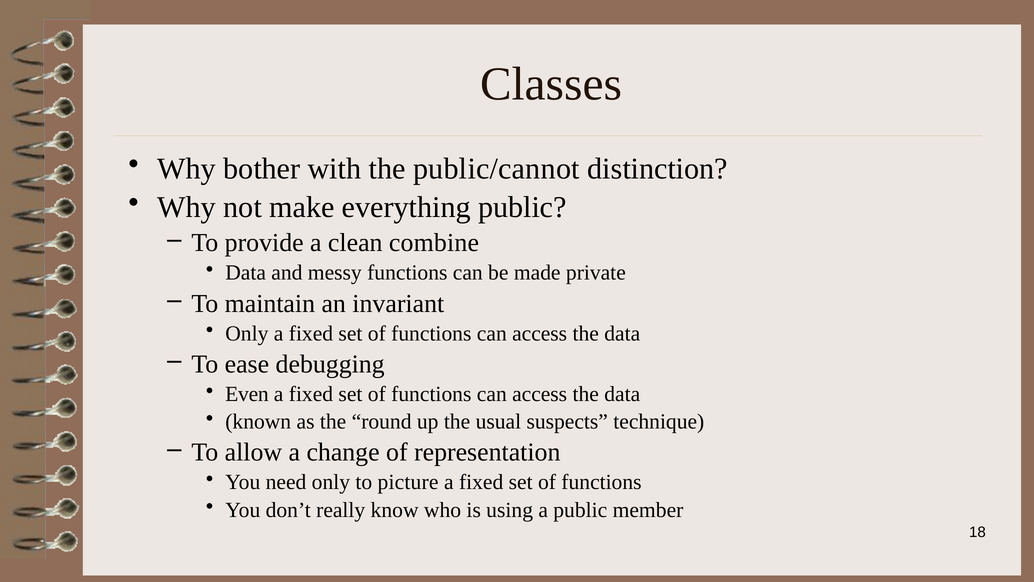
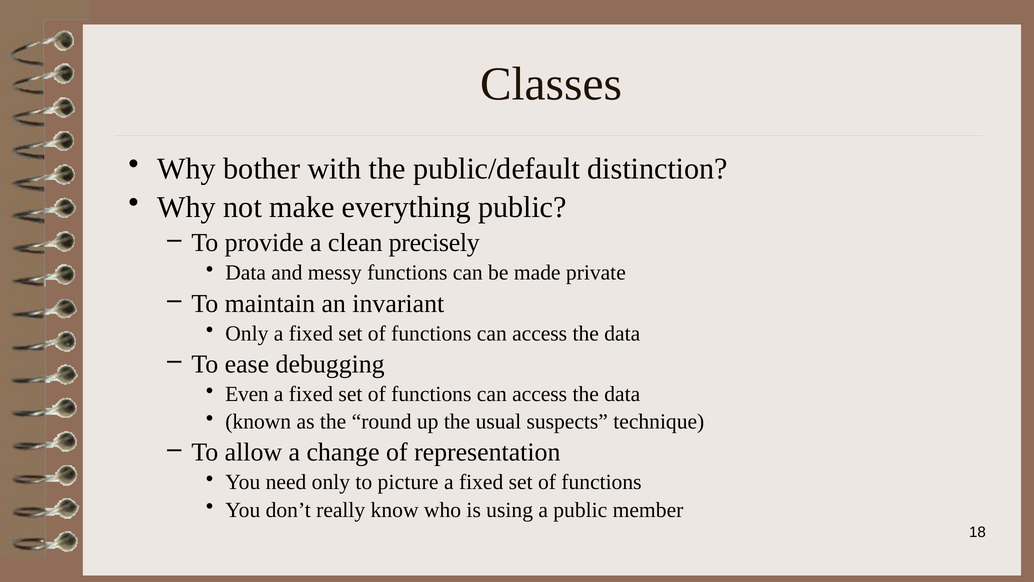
public/cannot: public/cannot -> public/default
combine: combine -> precisely
